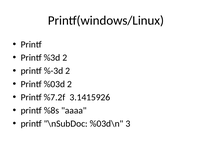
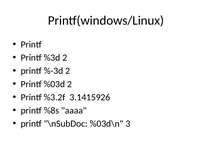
%7.2f: %7.2f -> %3.2f
